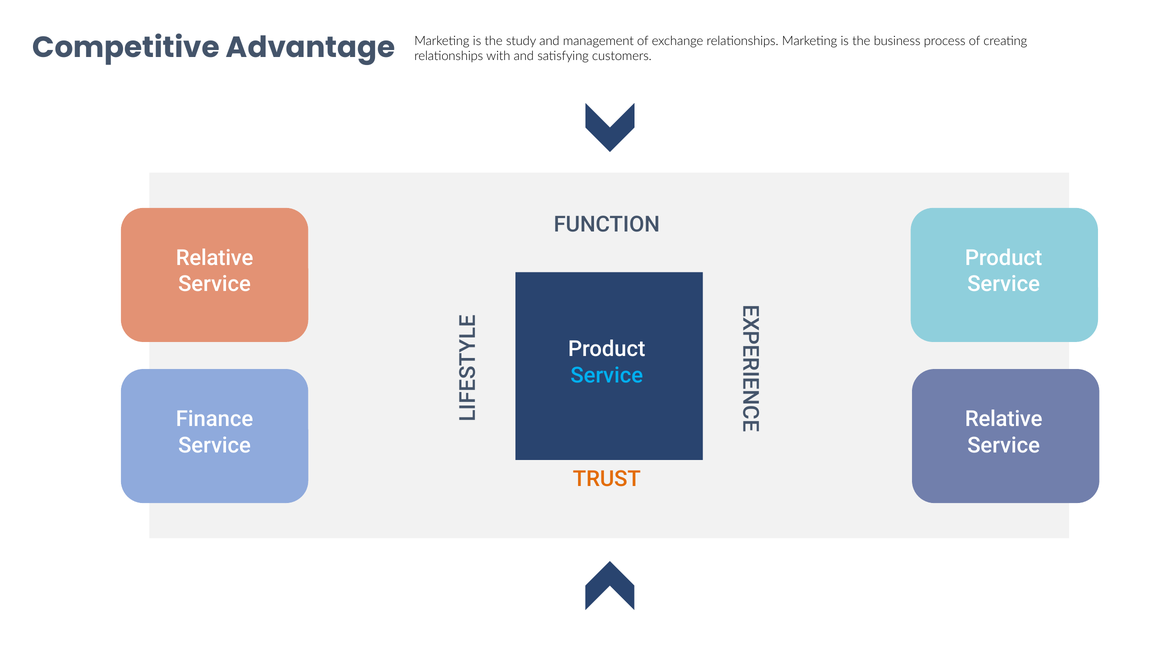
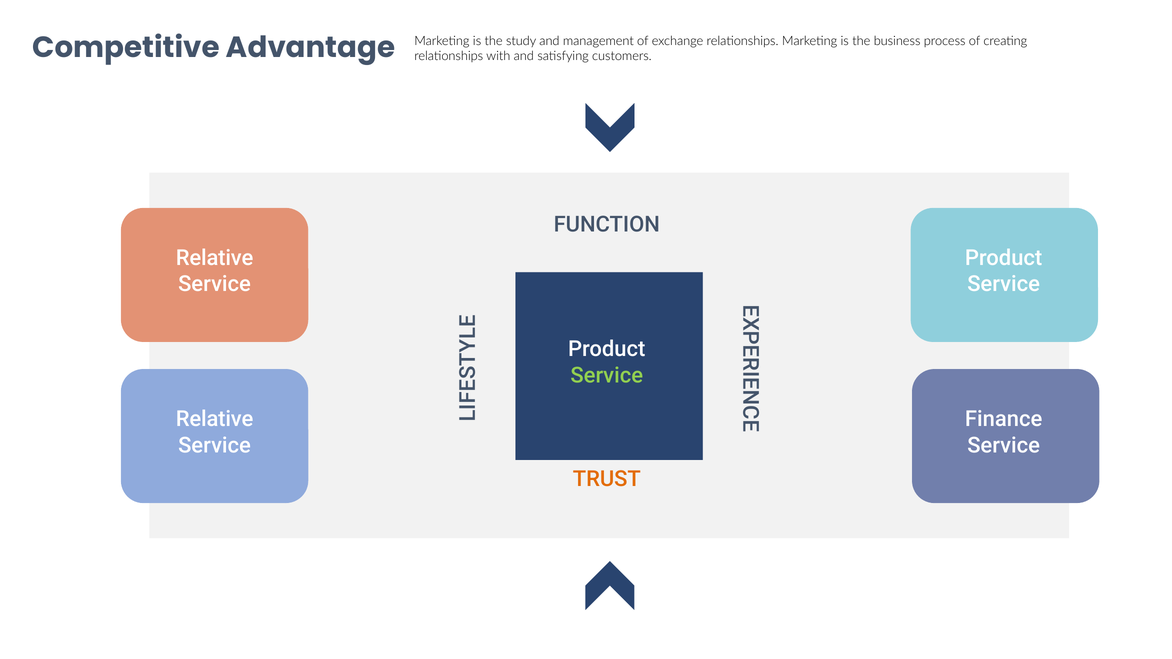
Service at (607, 375) colour: light blue -> light green
Finance at (215, 419): Finance -> Relative
Relative at (1004, 419): Relative -> Finance
